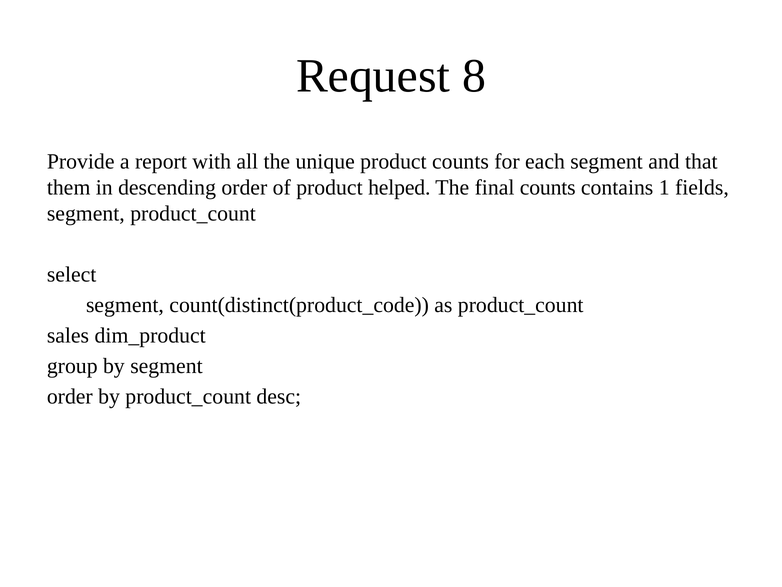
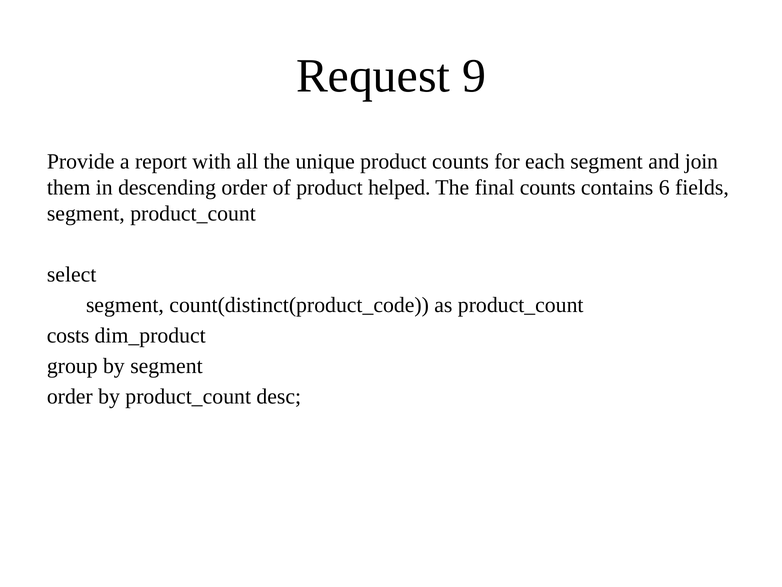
8: 8 -> 9
that: that -> join
1: 1 -> 6
sales: sales -> costs
